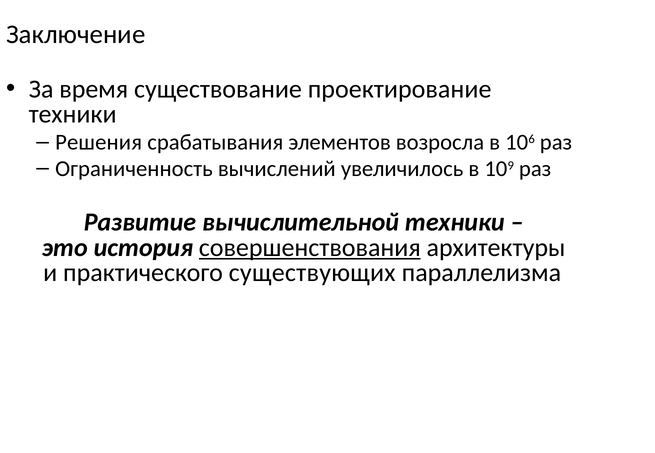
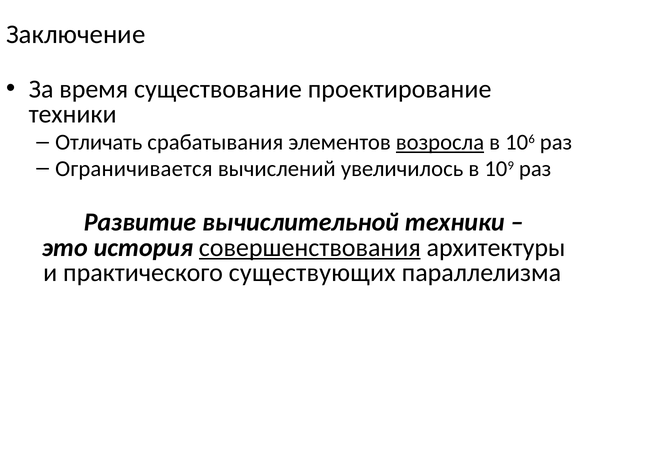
Решения: Решения -> Отличать
возросла underline: none -> present
Ограниченность: Ограниченность -> Ограничивается
